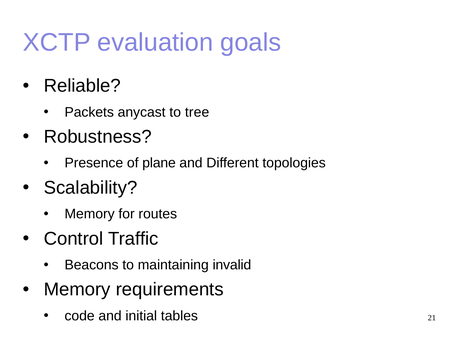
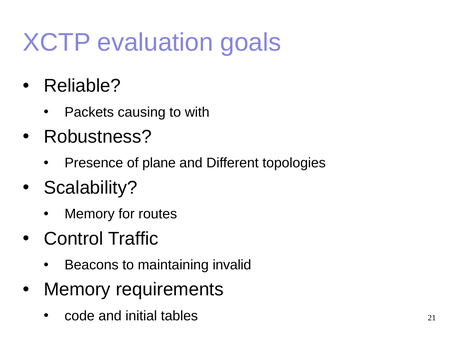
anycast: anycast -> causing
tree: tree -> with
